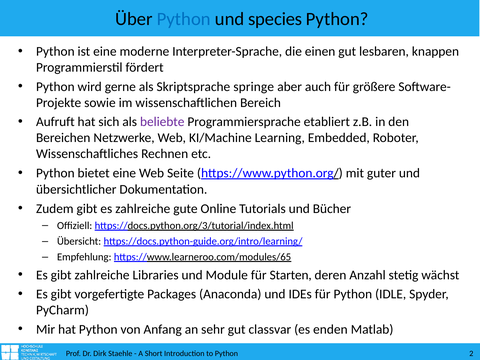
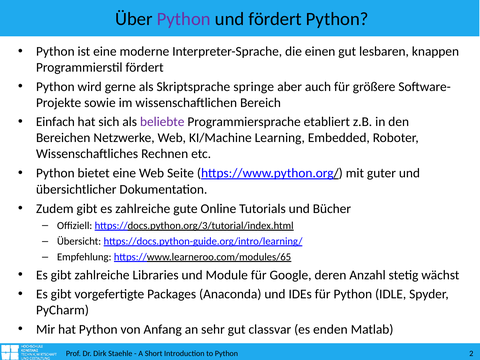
Python at (184, 19) colour: blue -> purple
und species: species -> fördert
Aufruft: Aufruft -> Einfach
Starten: Starten -> Google
